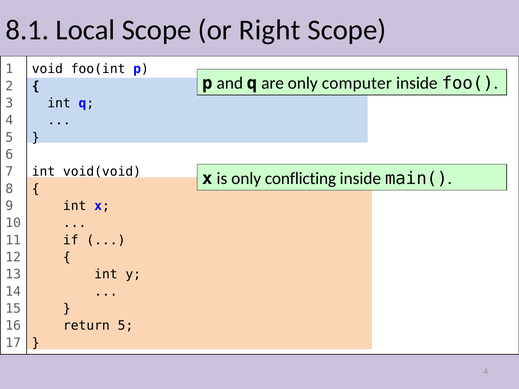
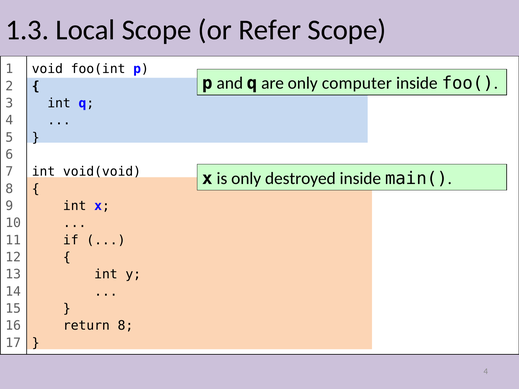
8.1: 8.1 -> 1.3
Right: Right -> Refer
conflicting: conflicting -> destroyed
return 5: 5 -> 8
